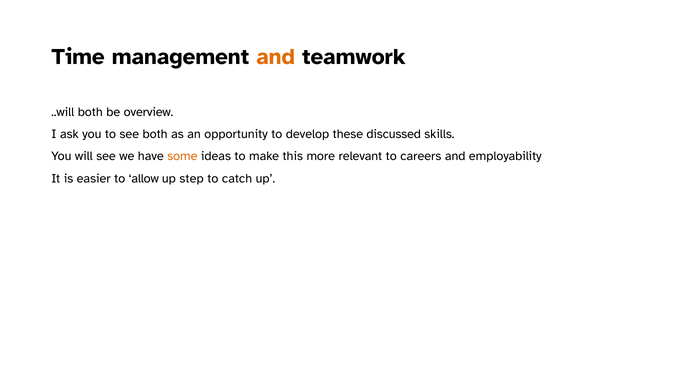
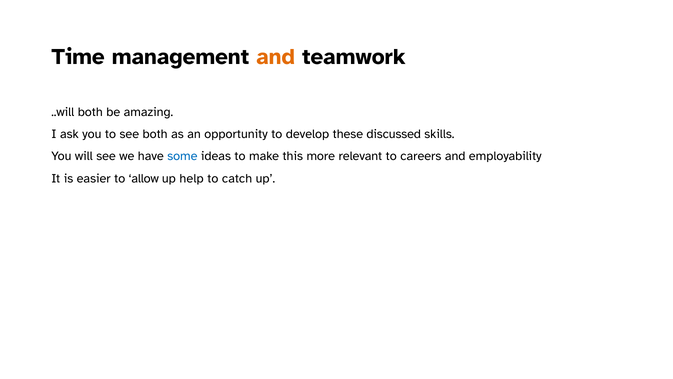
overview: overview -> amazing
some colour: orange -> blue
step: step -> help
